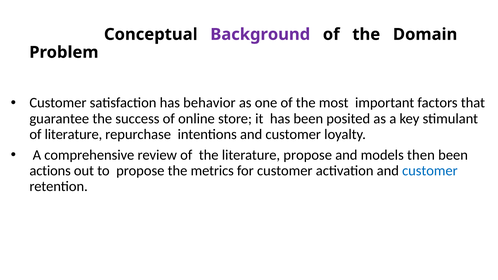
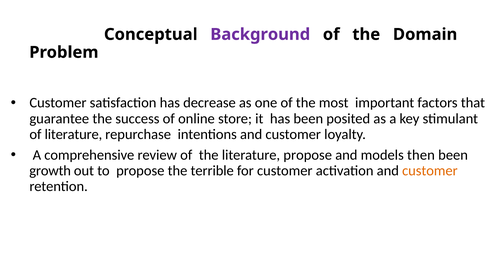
behavior: behavior -> decrease
actions: actions -> growth
metrics: metrics -> terrible
customer at (430, 171) colour: blue -> orange
